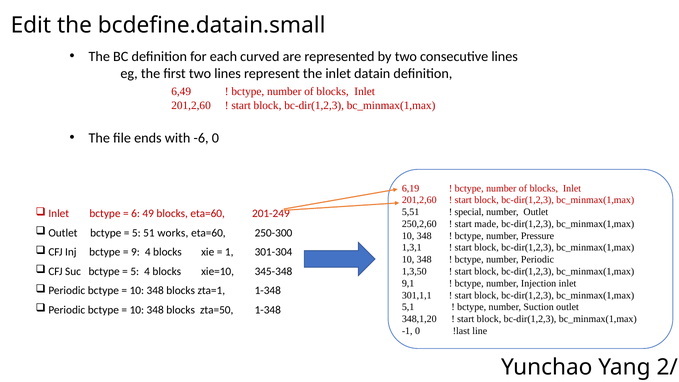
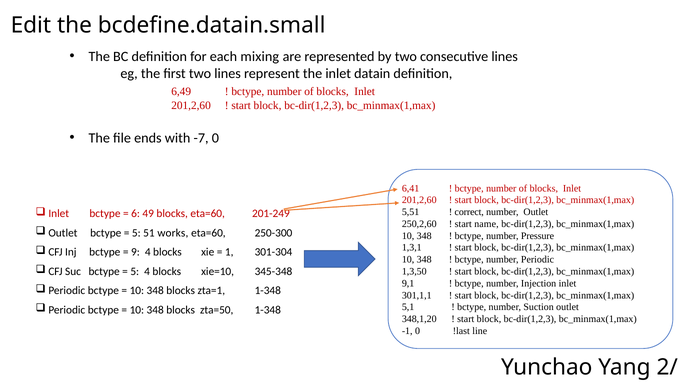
curved: curved -> mixing
-6: -6 -> -7
6,19: 6,19 -> 6,41
special: special -> correct
made: made -> name
